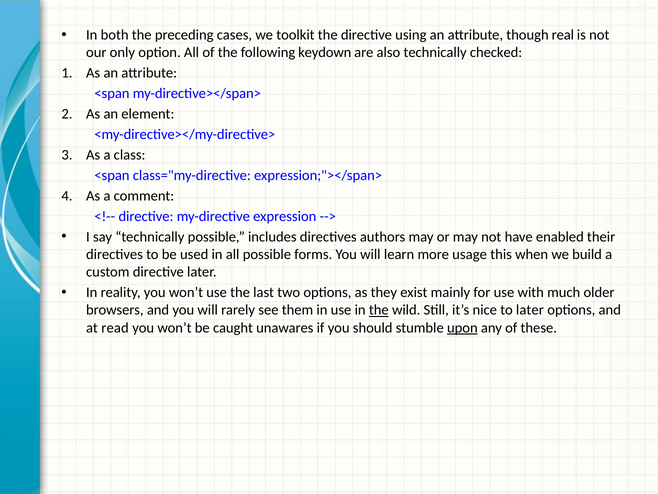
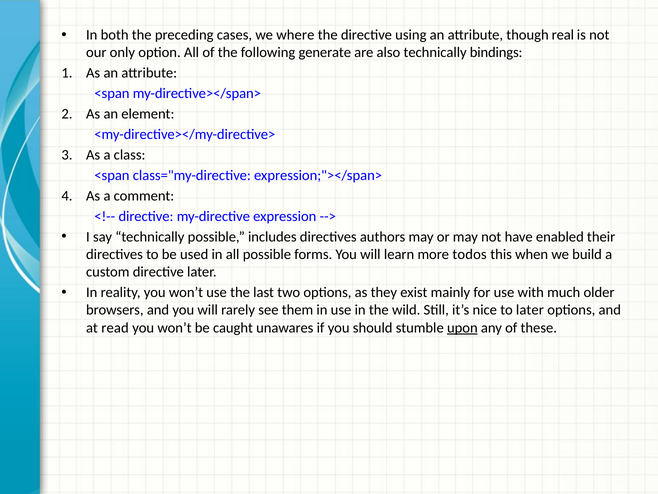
toolkit: toolkit -> where
keydown: keydown -> generate
checked: checked -> bindings
usage: usage -> todos
the at (379, 310) underline: present -> none
